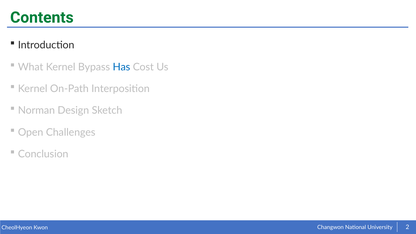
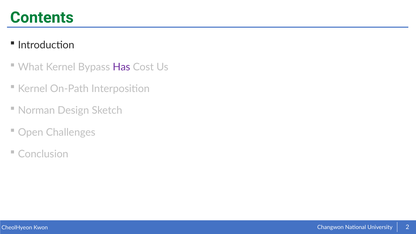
Has colour: blue -> purple
